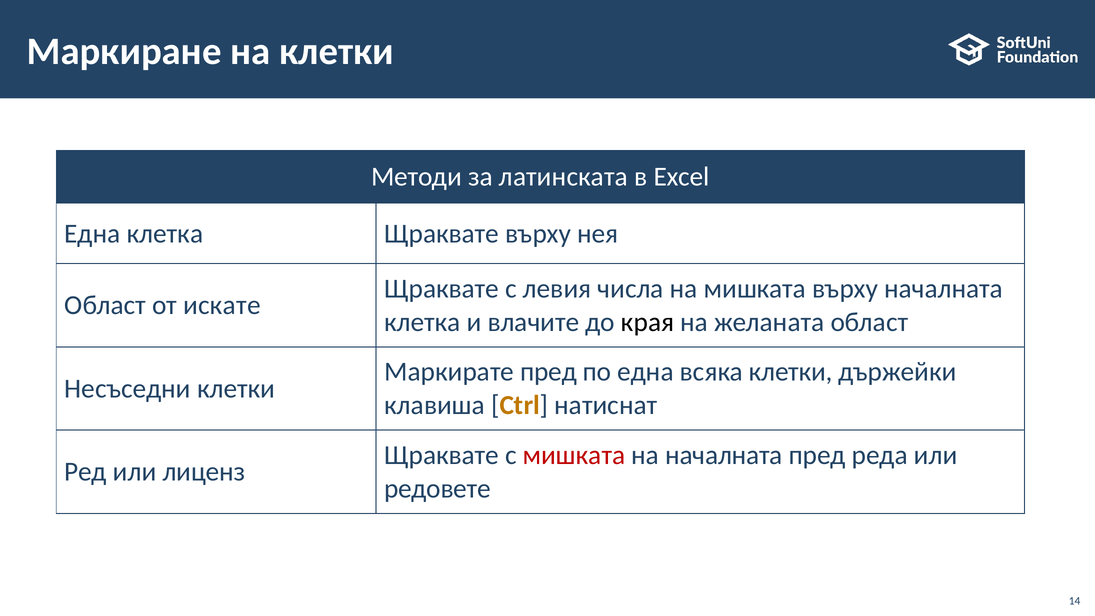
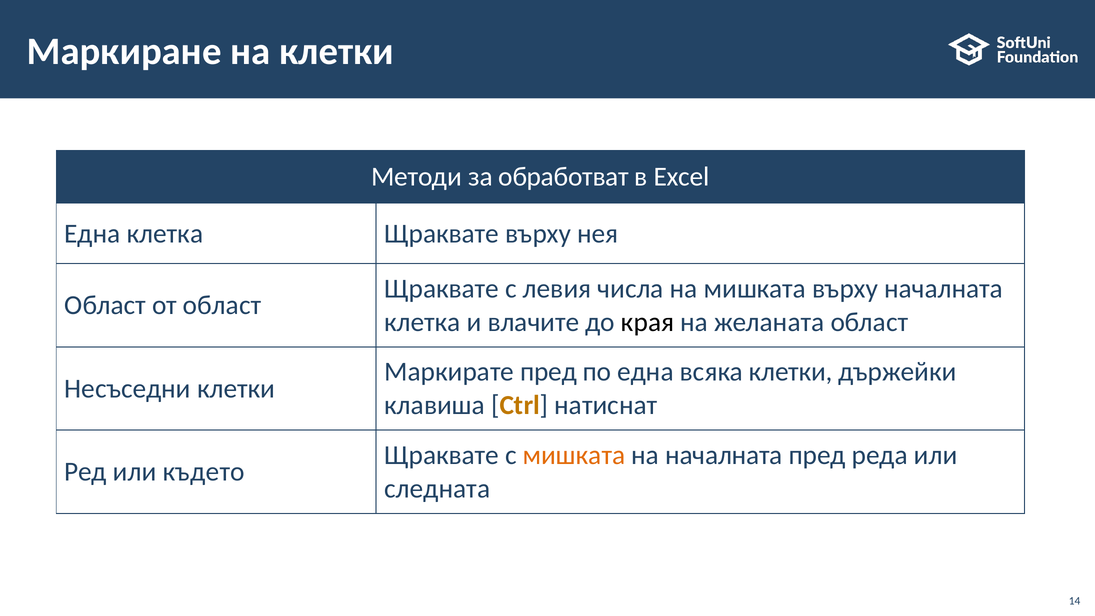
латинската: латинската -> обработват
от искате: искате -> област
мишката at (574, 455) colour: red -> orange
лиценз: лиценз -> където
редовете: редовете -> следната
